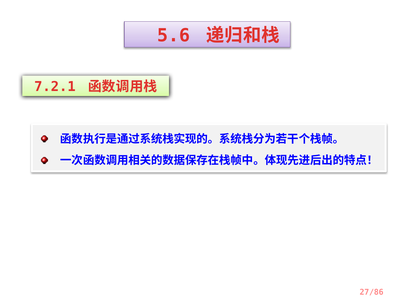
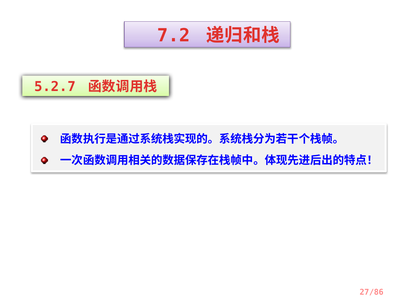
5.6: 5.6 -> 7.2
7.2.1: 7.2.1 -> 5.2.7
